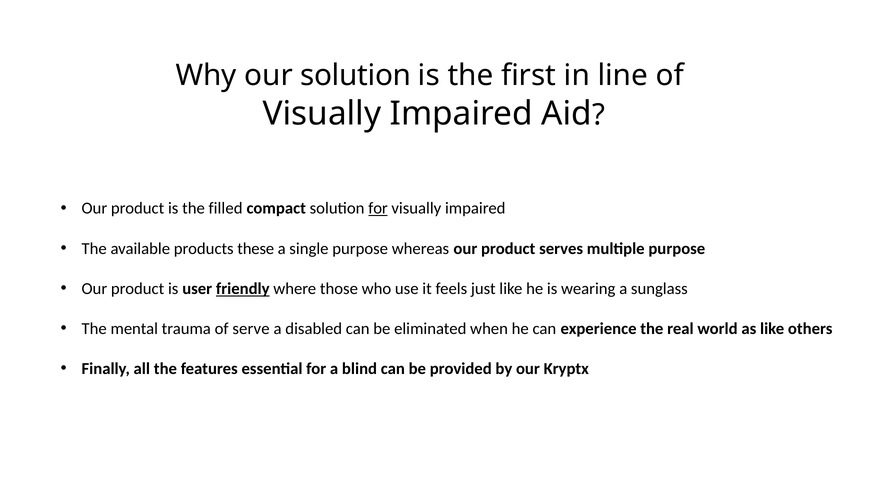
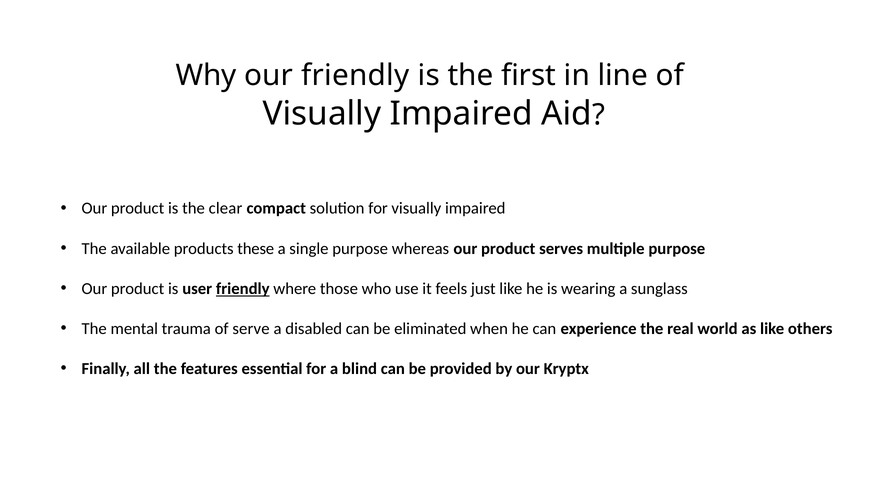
our solution: solution -> friendly
filled: filled -> clear
for at (378, 209) underline: present -> none
